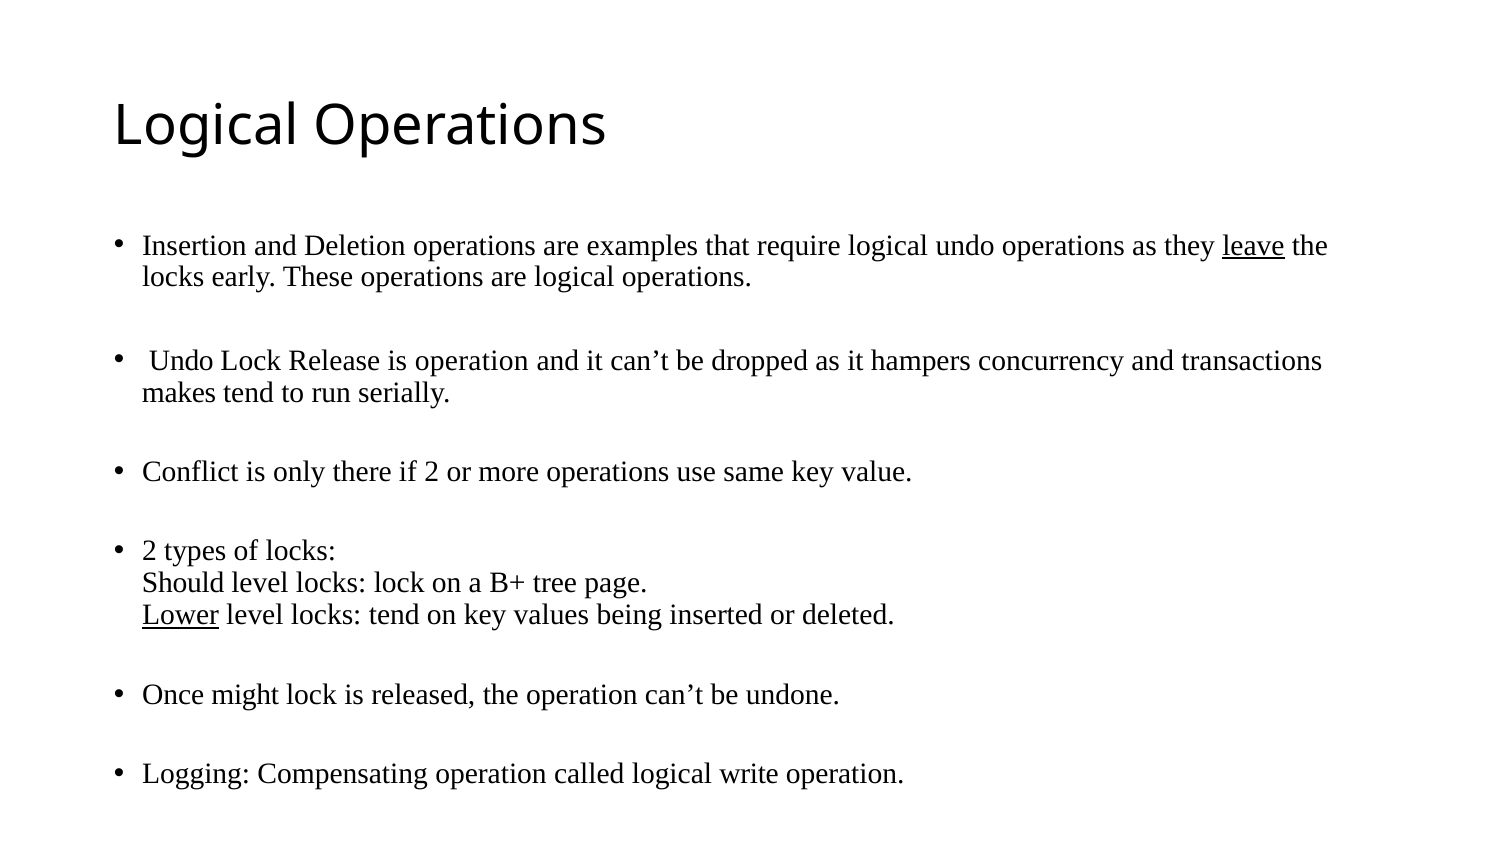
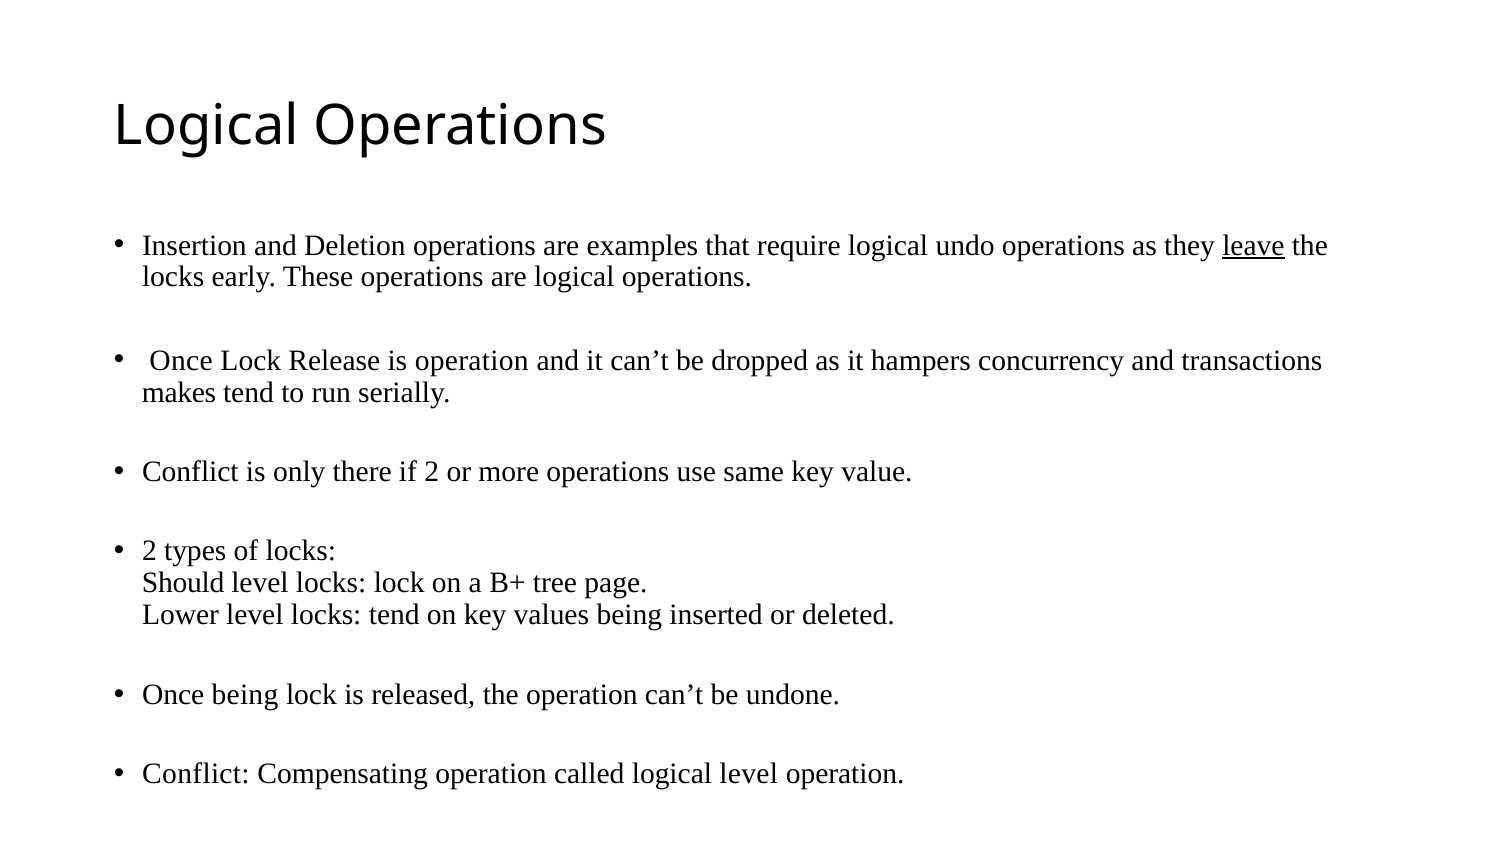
Undo at (181, 360): Undo -> Once
Lower underline: present -> none
Once might: might -> being
Logging at (196, 774): Logging -> Conflict
logical write: write -> level
